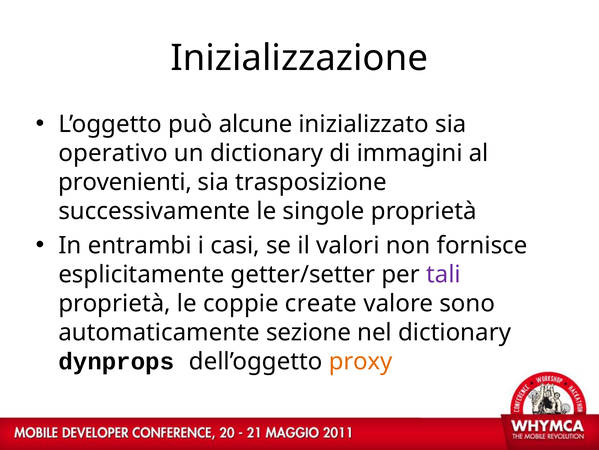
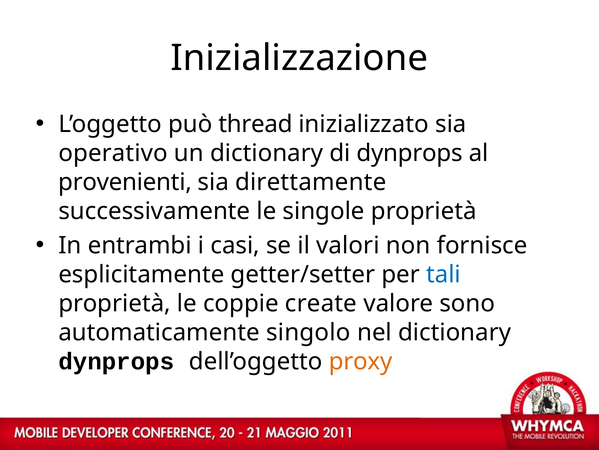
alcune: alcune -> thread
di immagini: immagini -> dynprops
trasposizione: trasposizione -> direttamente
tali colour: purple -> blue
sezione: sezione -> singolo
